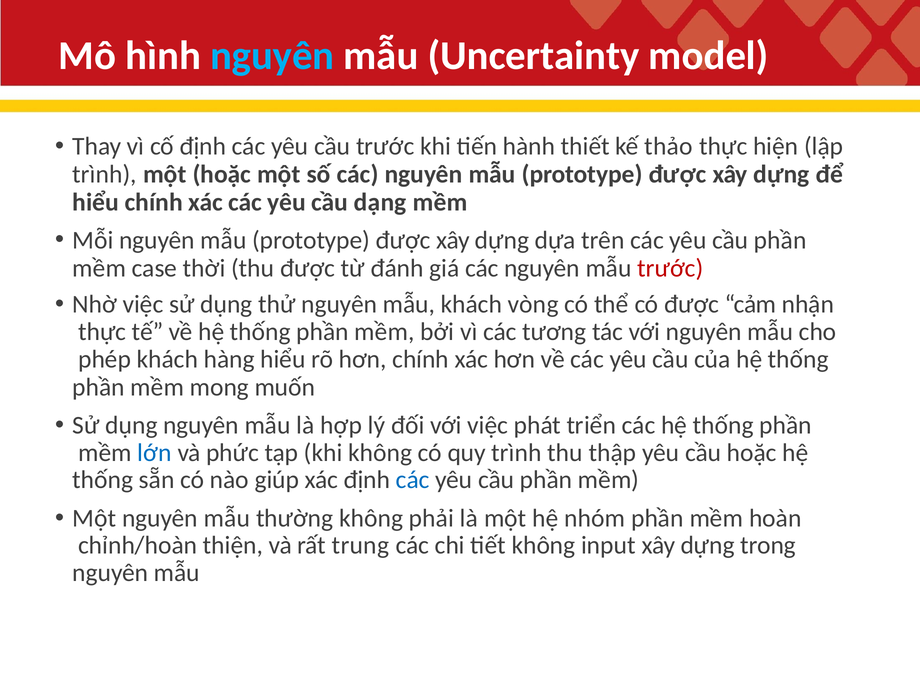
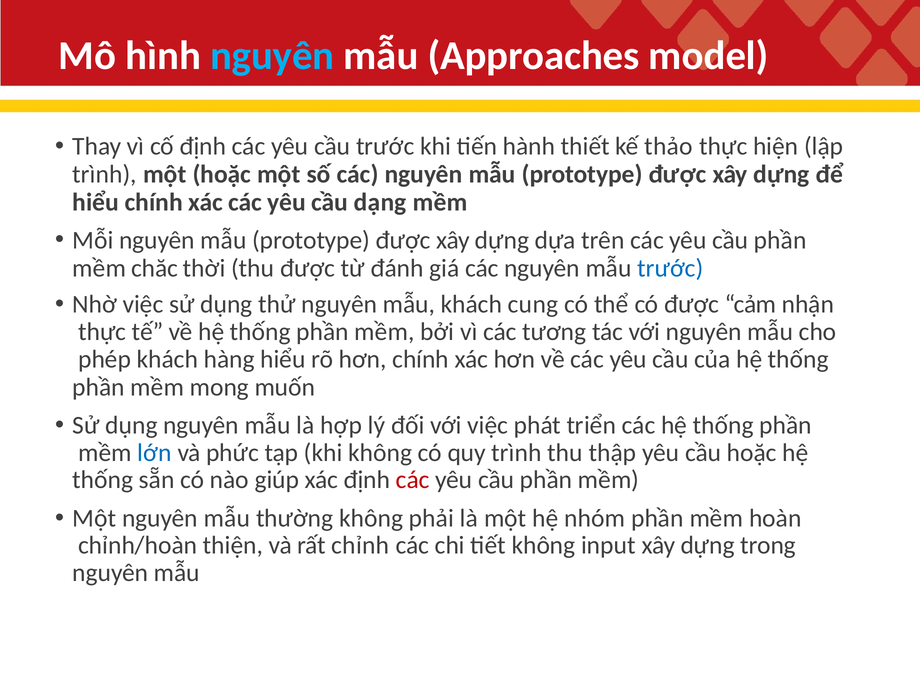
Uncertainty: Uncertainty -> Approaches
case: case -> chăc
trước at (670, 268) colour: red -> blue
vòng: vòng -> cung
các at (413, 480) colour: blue -> red
trung: trung -> chỉnh
